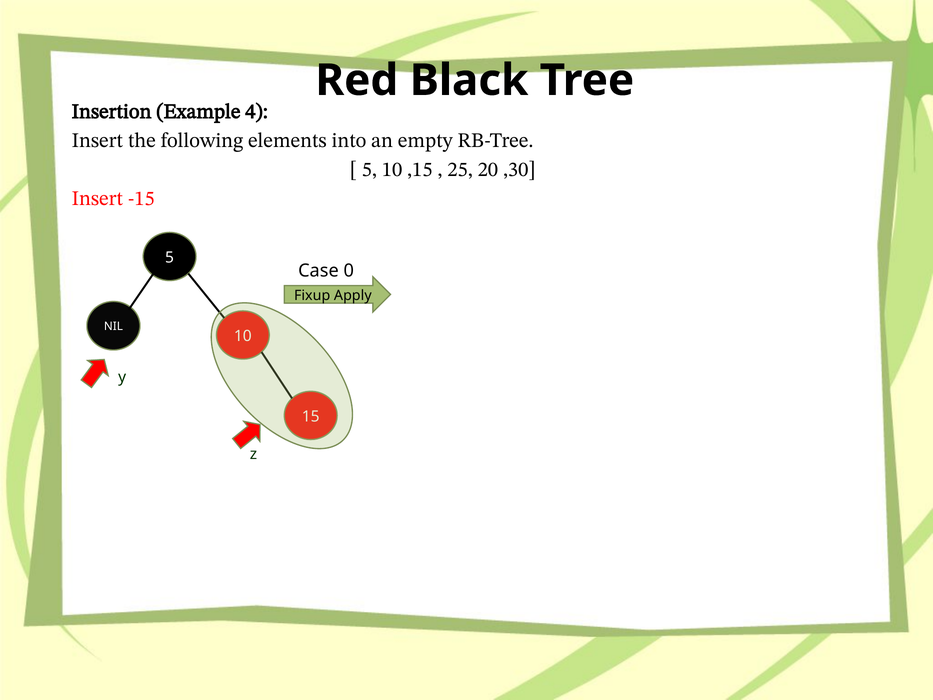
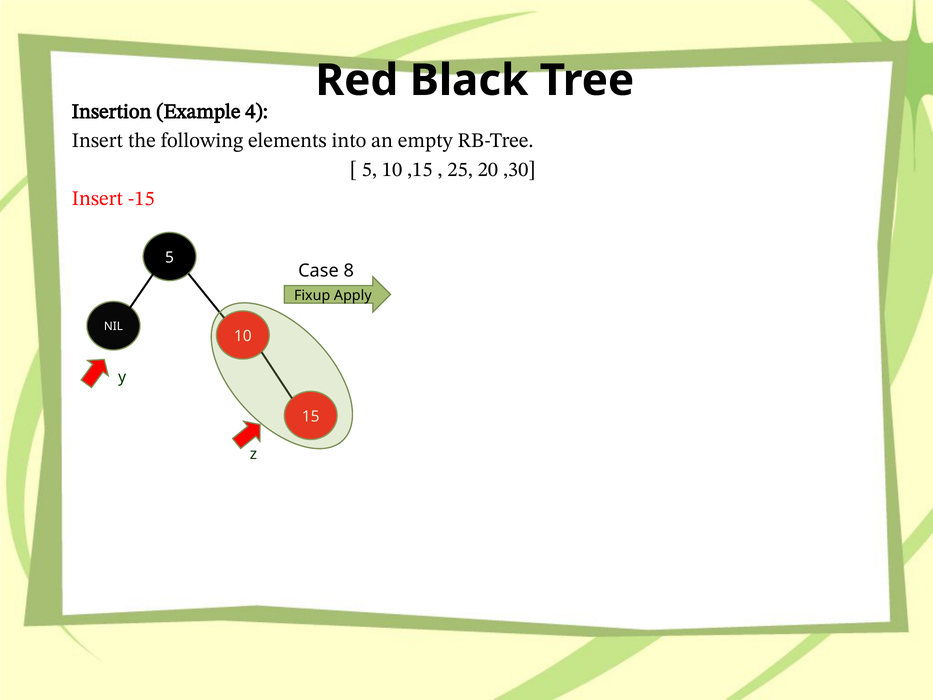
0: 0 -> 8
